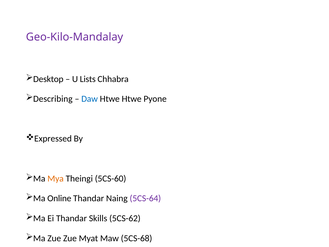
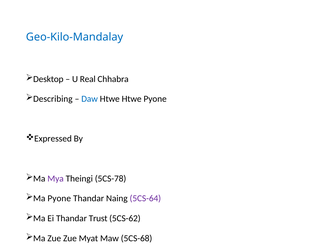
Geo-Kilo-Mandalay colour: purple -> blue
Lists: Lists -> Real
Mya colour: orange -> purple
5CS-60: 5CS-60 -> 5CS-78
Ma Online: Online -> Pyone
Skills: Skills -> Trust
